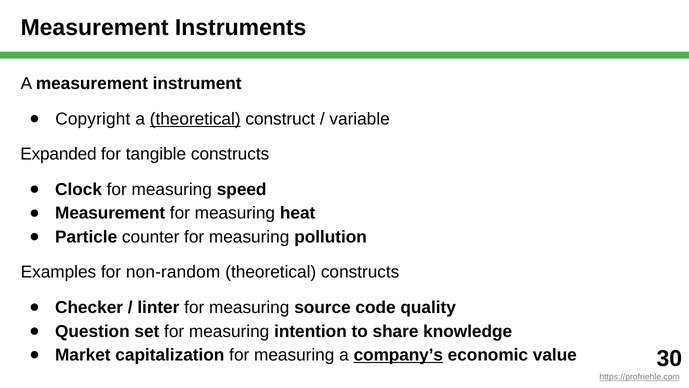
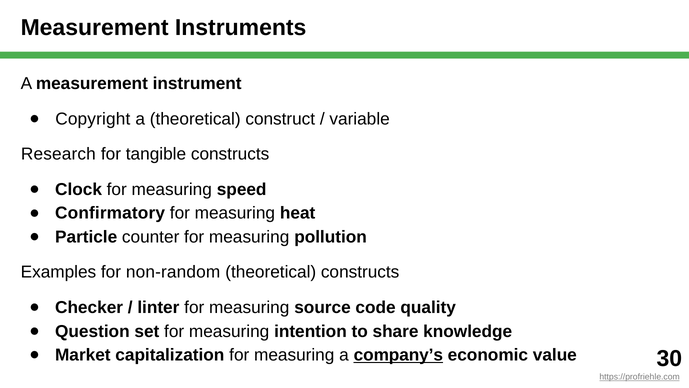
theoretical at (195, 119) underline: present -> none
Expanded: Expanded -> Research
Measurement at (110, 213): Measurement -> Confirmatory
